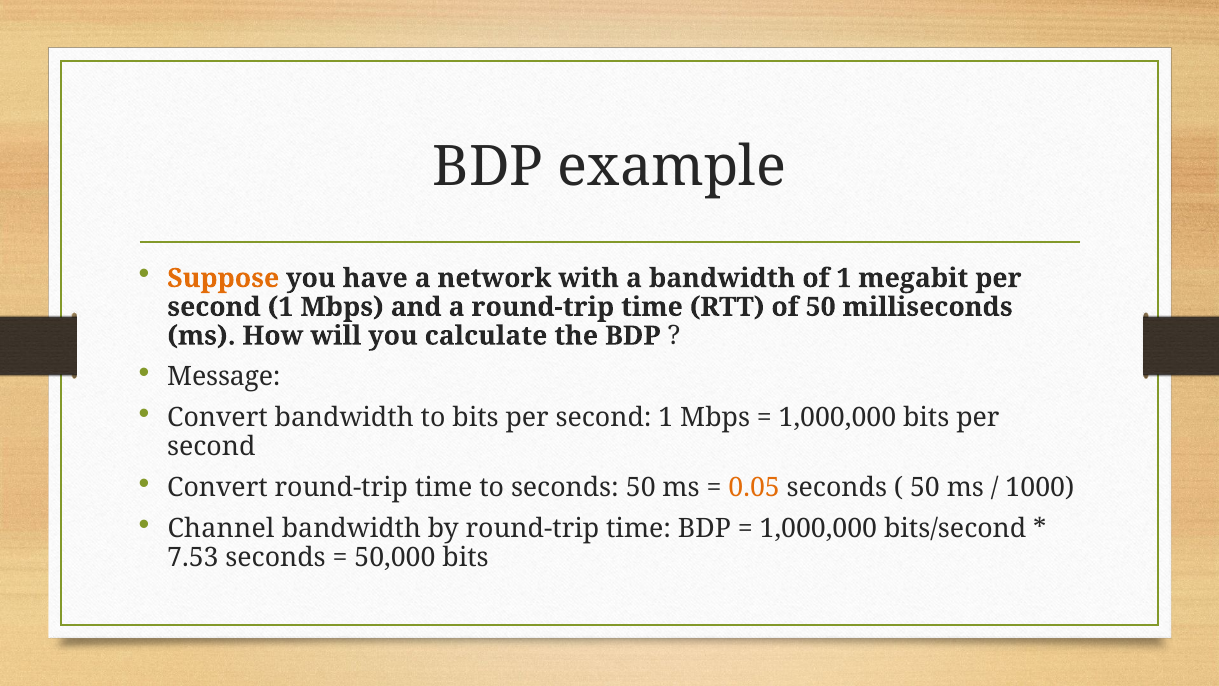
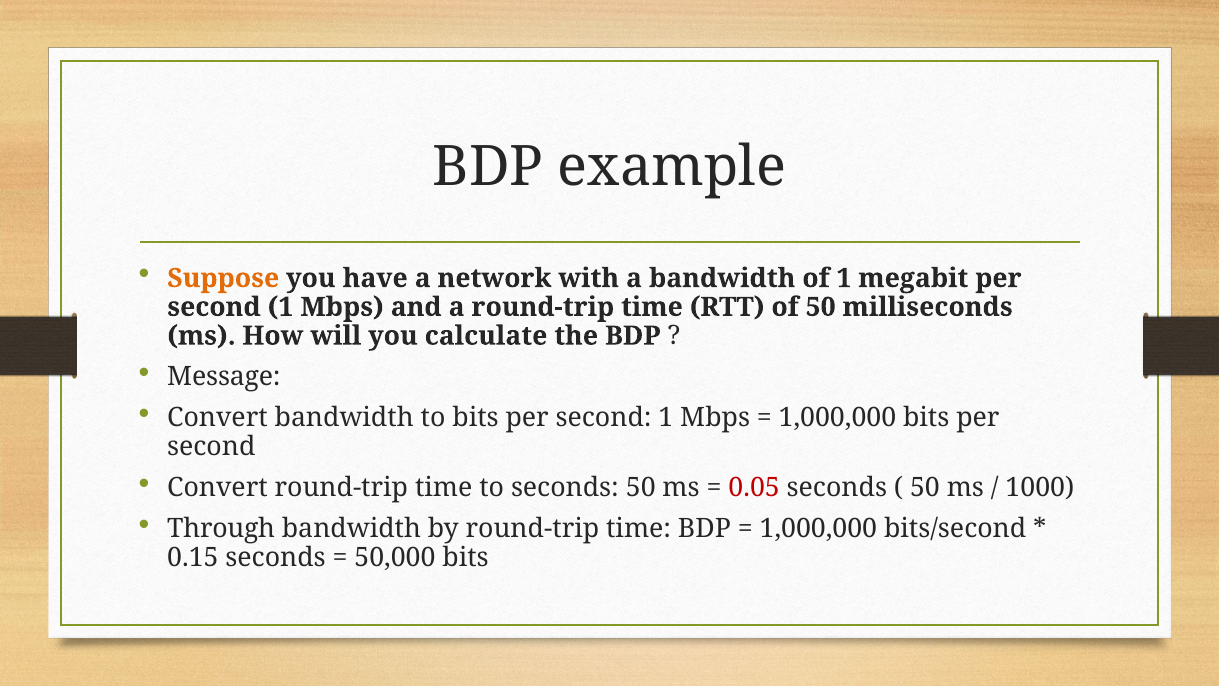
0.05 colour: orange -> red
Channel: Channel -> Through
7.53: 7.53 -> 0.15
